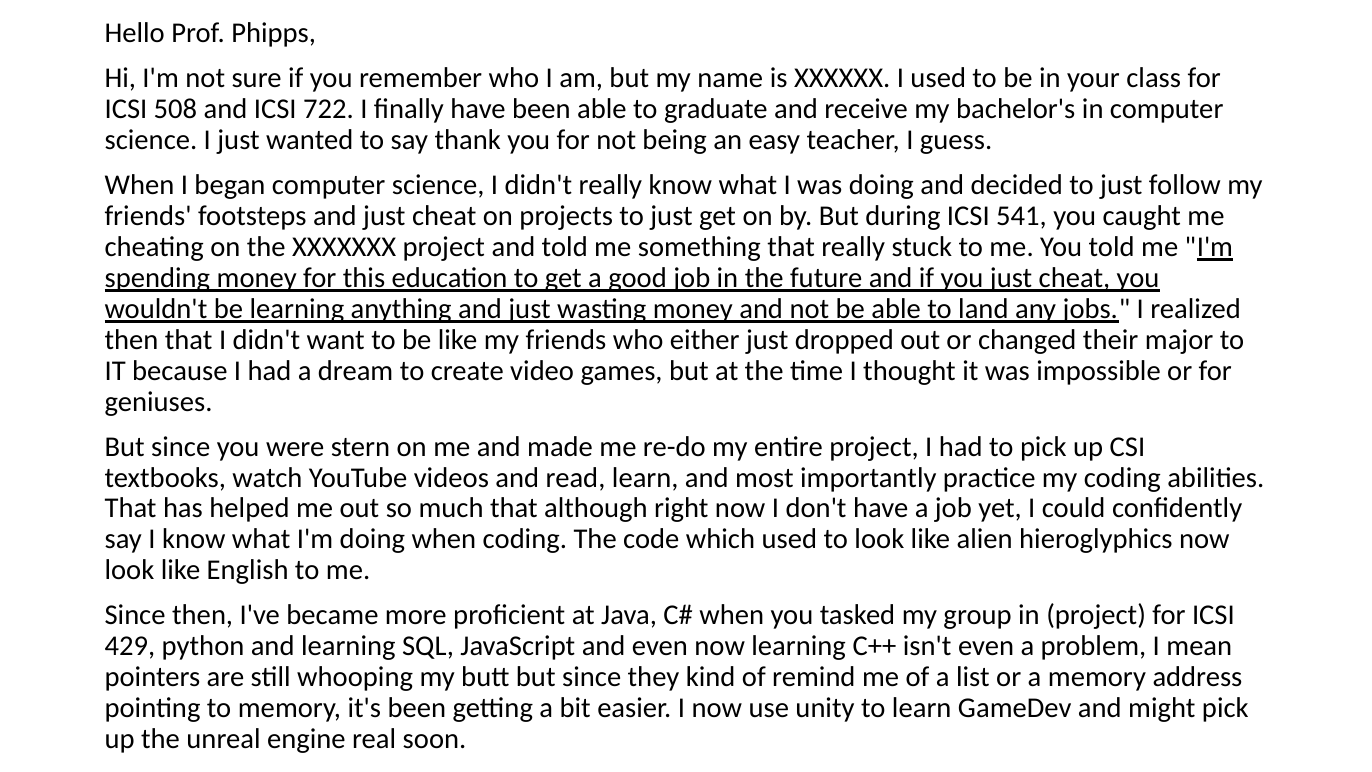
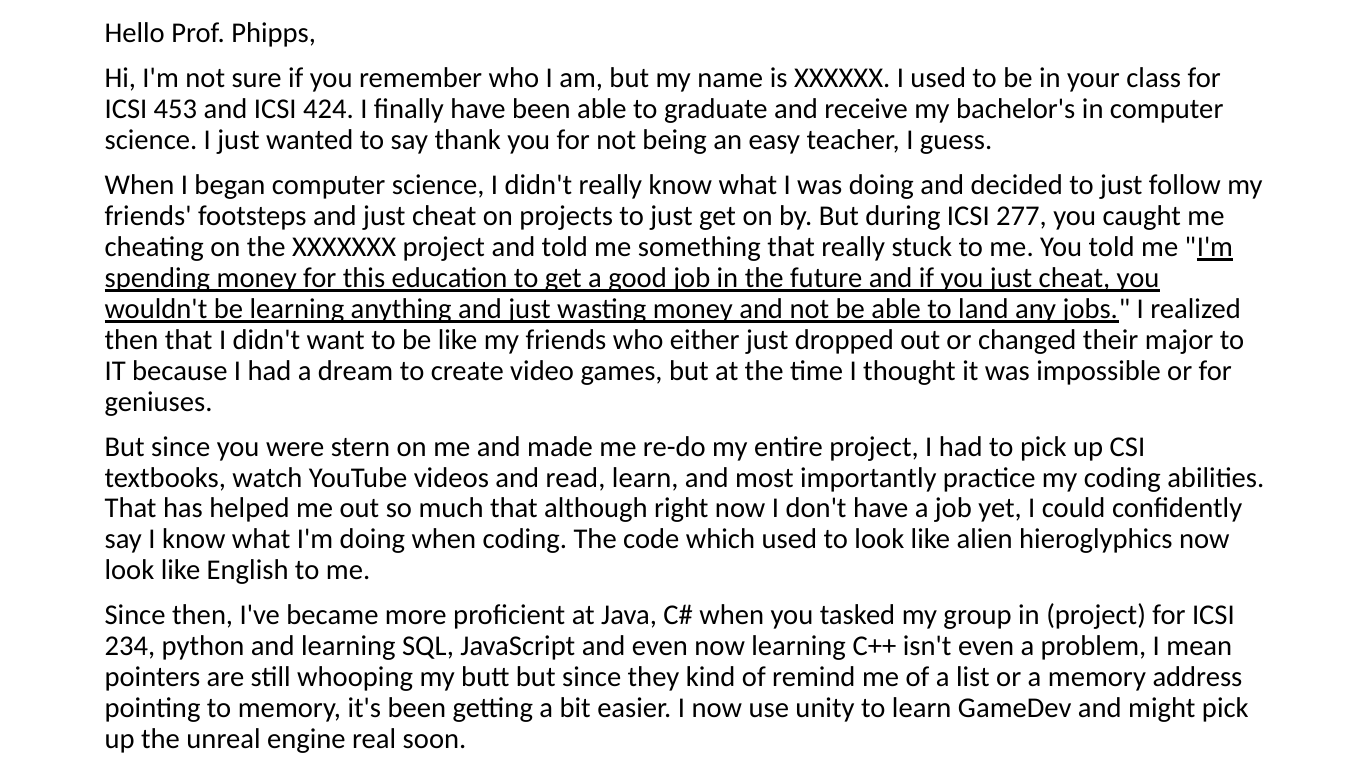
508: 508 -> 453
722: 722 -> 424
541: 541 -> 277
429: 429 -> 234
